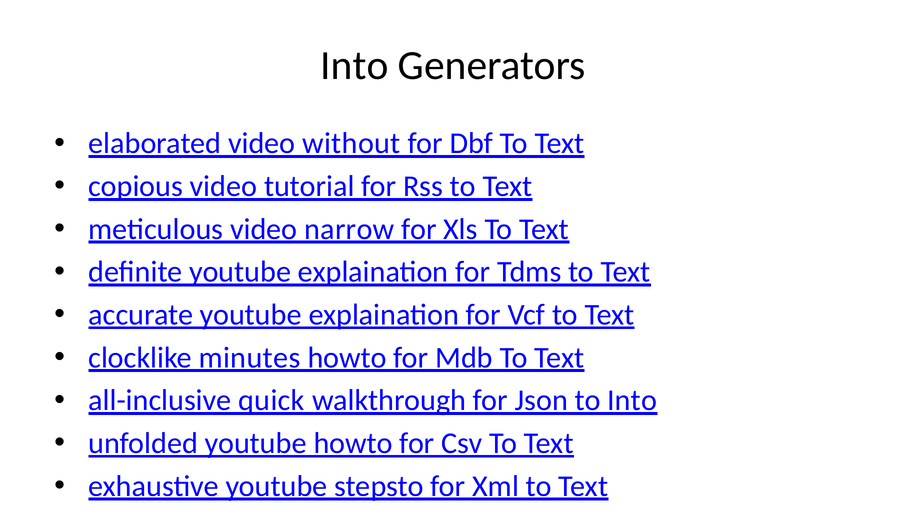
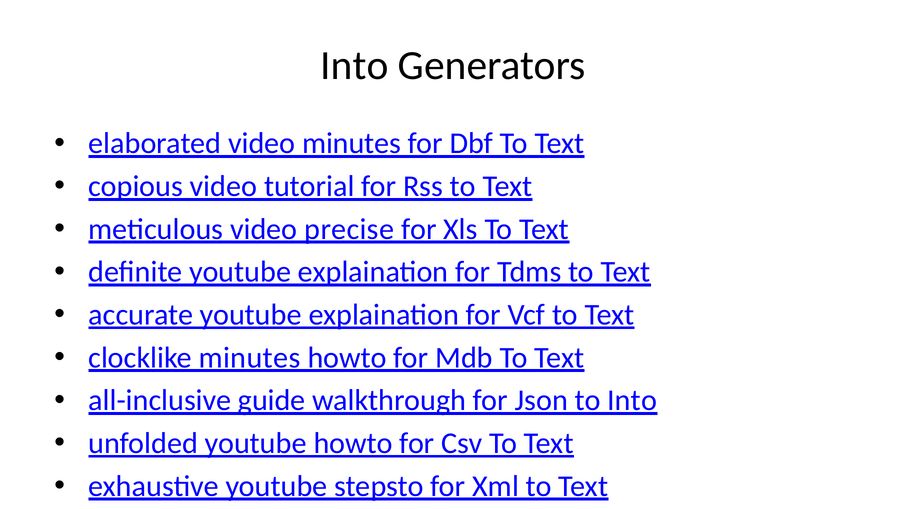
video without: without -> minutes
narrow: narrow -> precise
all-inclusive quick: quick -> guide
